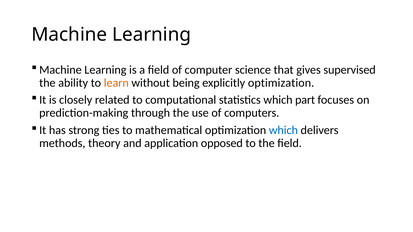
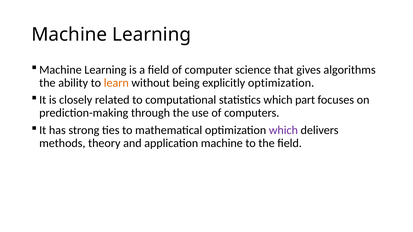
supervised: supervised -> algorithms
which at (283, 130) colour: blue -> purple
application opposed: opposed -> machine
